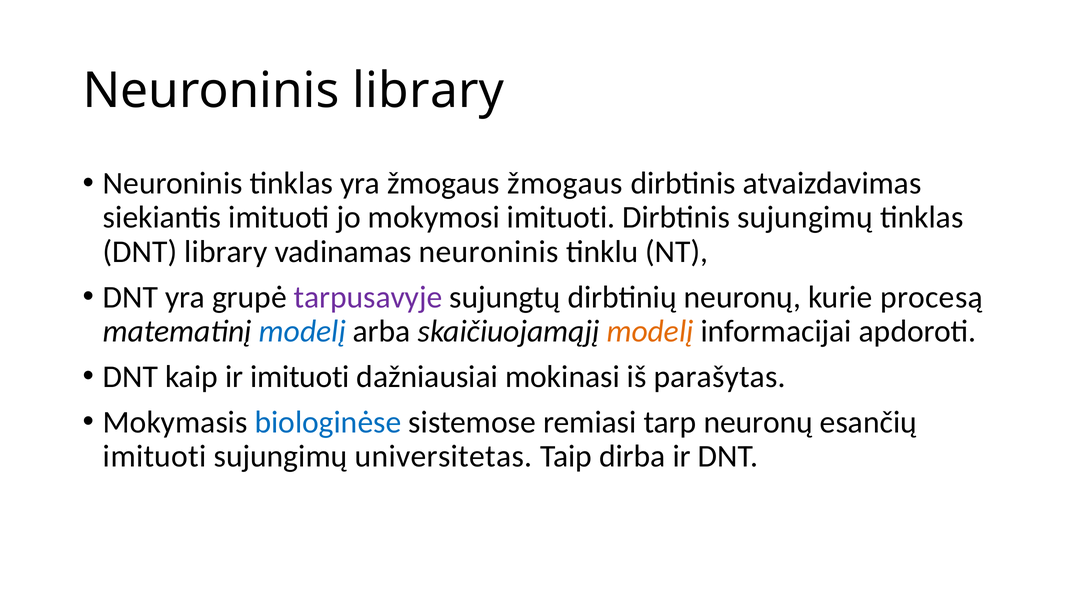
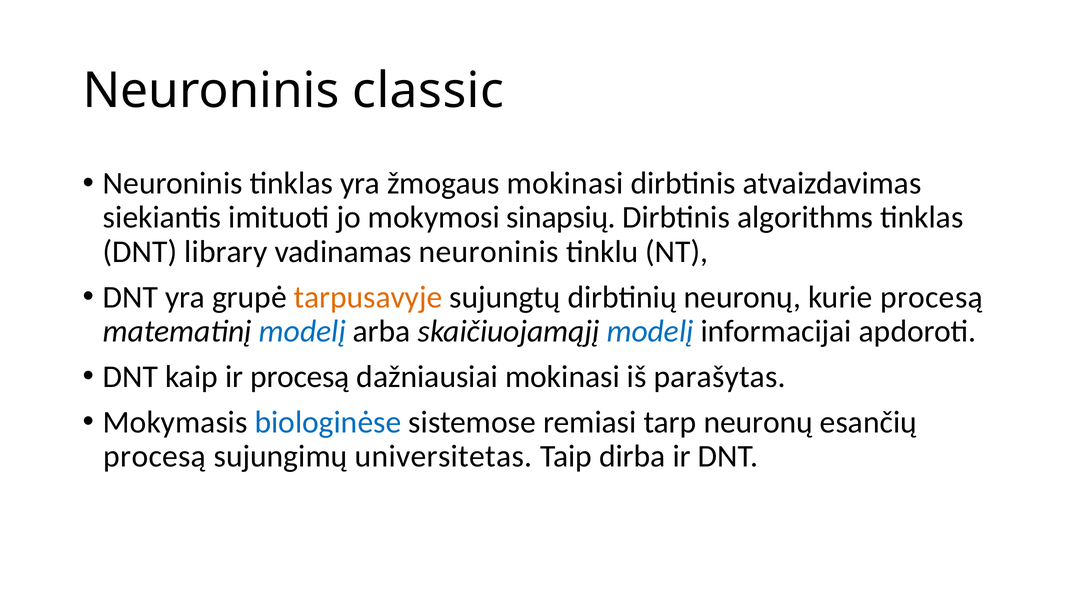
Neuroninis library: library -> classic
žmogaus žmogaus: žmogaus -> mokinasi
mokymosi imituoti: imituoti -> sinapsių
Dirbtinis sujungimų: sujungimų -> algorithms
tarpusavyje colour: purple -> orange
modelį at (650, 331) colour: orange -> blue
ir imituoti: imituoti -> procesą
imituoti at (155, 456): imituoti -> procesą
